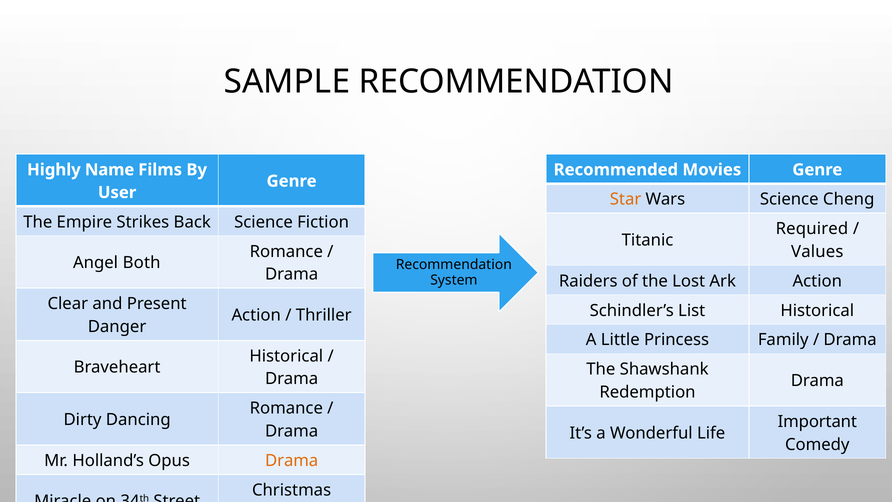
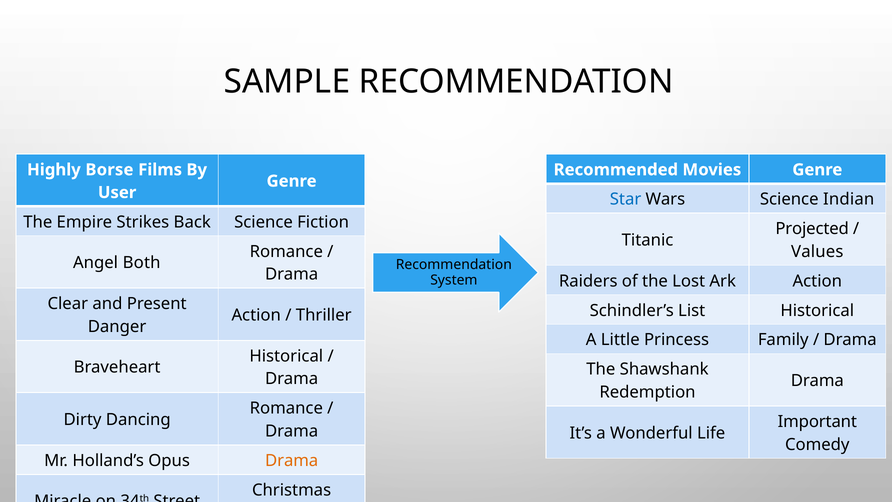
Name: Name -> Borse
Star colour: orange -> blue
Cheng: Cheng -> Indian
Required: Required -> Projected
